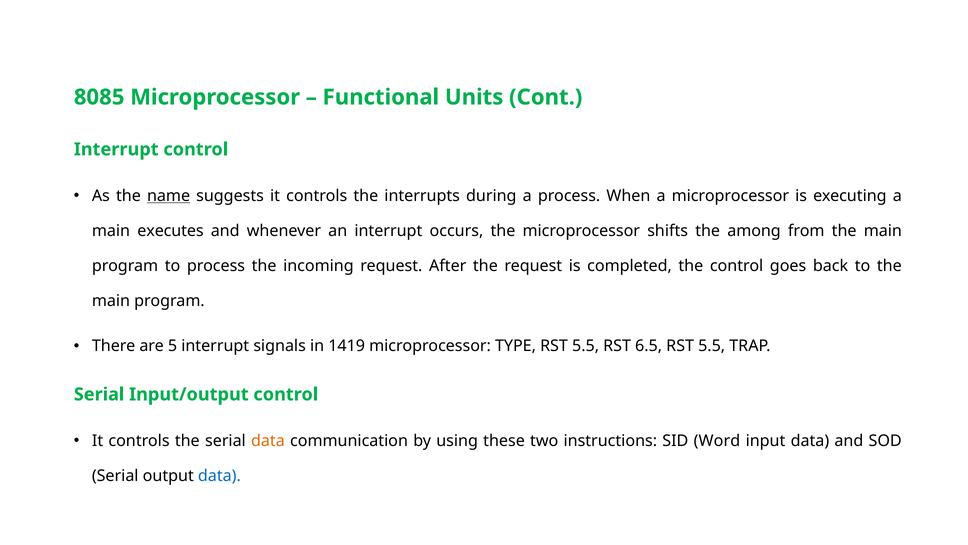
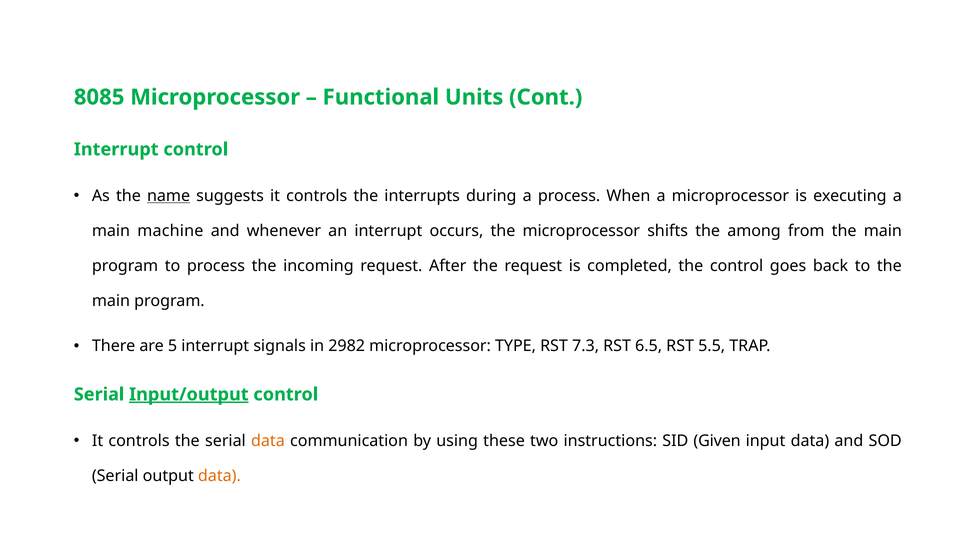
executes: executes -> machine
1419: 1419 -> 2982
5.5 at (586, 346): 5.5 -> 7.3
Input/output underline: none -> present
Word: Word -> Given
data at (219, 475) colour: blue -> orange
